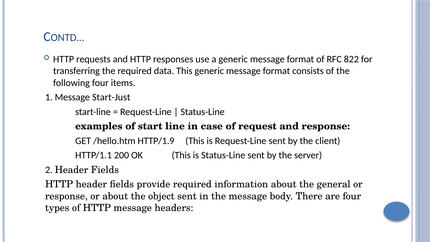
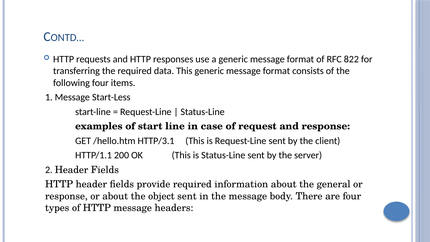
Start-Just: Start-Just -> Start-Less
HTTP/1.9: HTTP/1.9 -> HTTP/3.1
